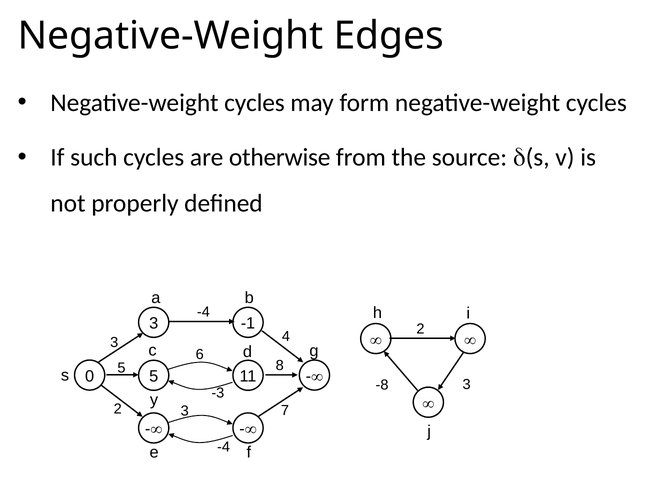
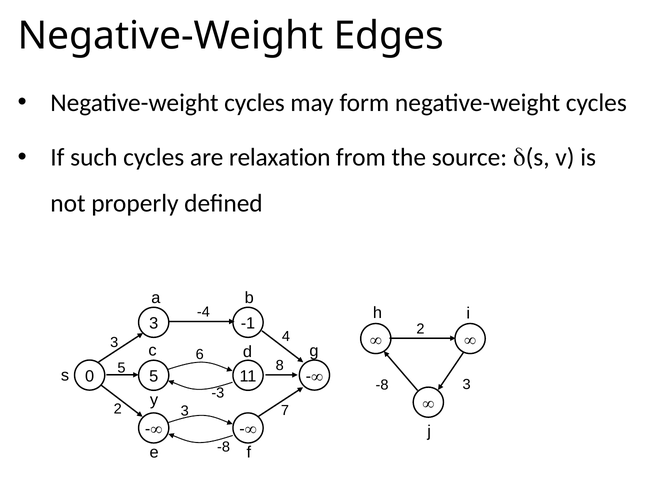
otherwise: otherwise -> relaxation
-4 at (224, 448): -4 -> -8
